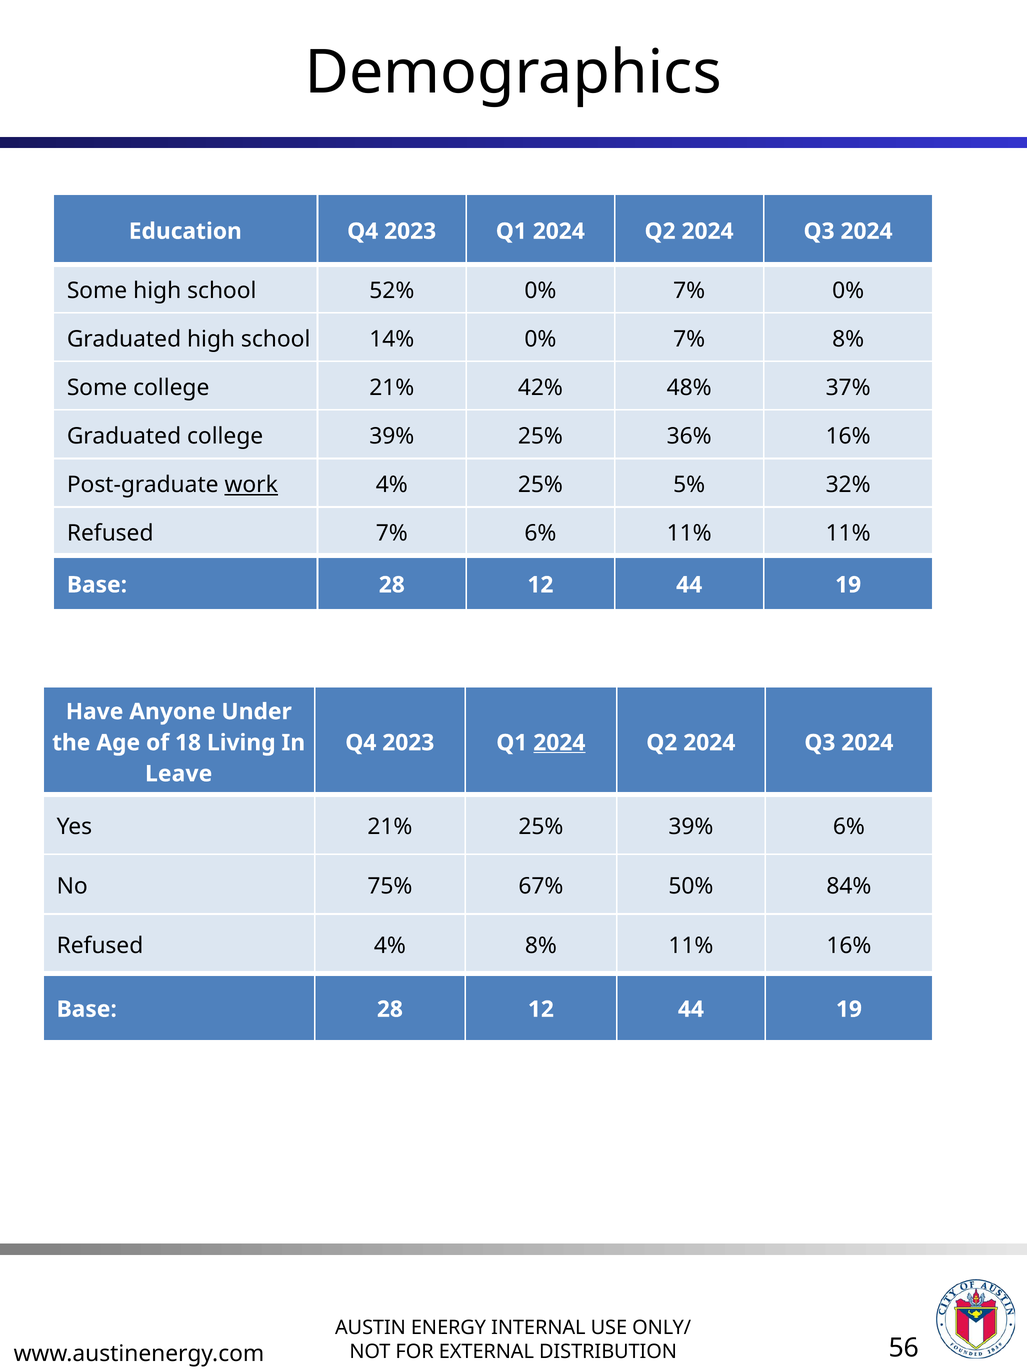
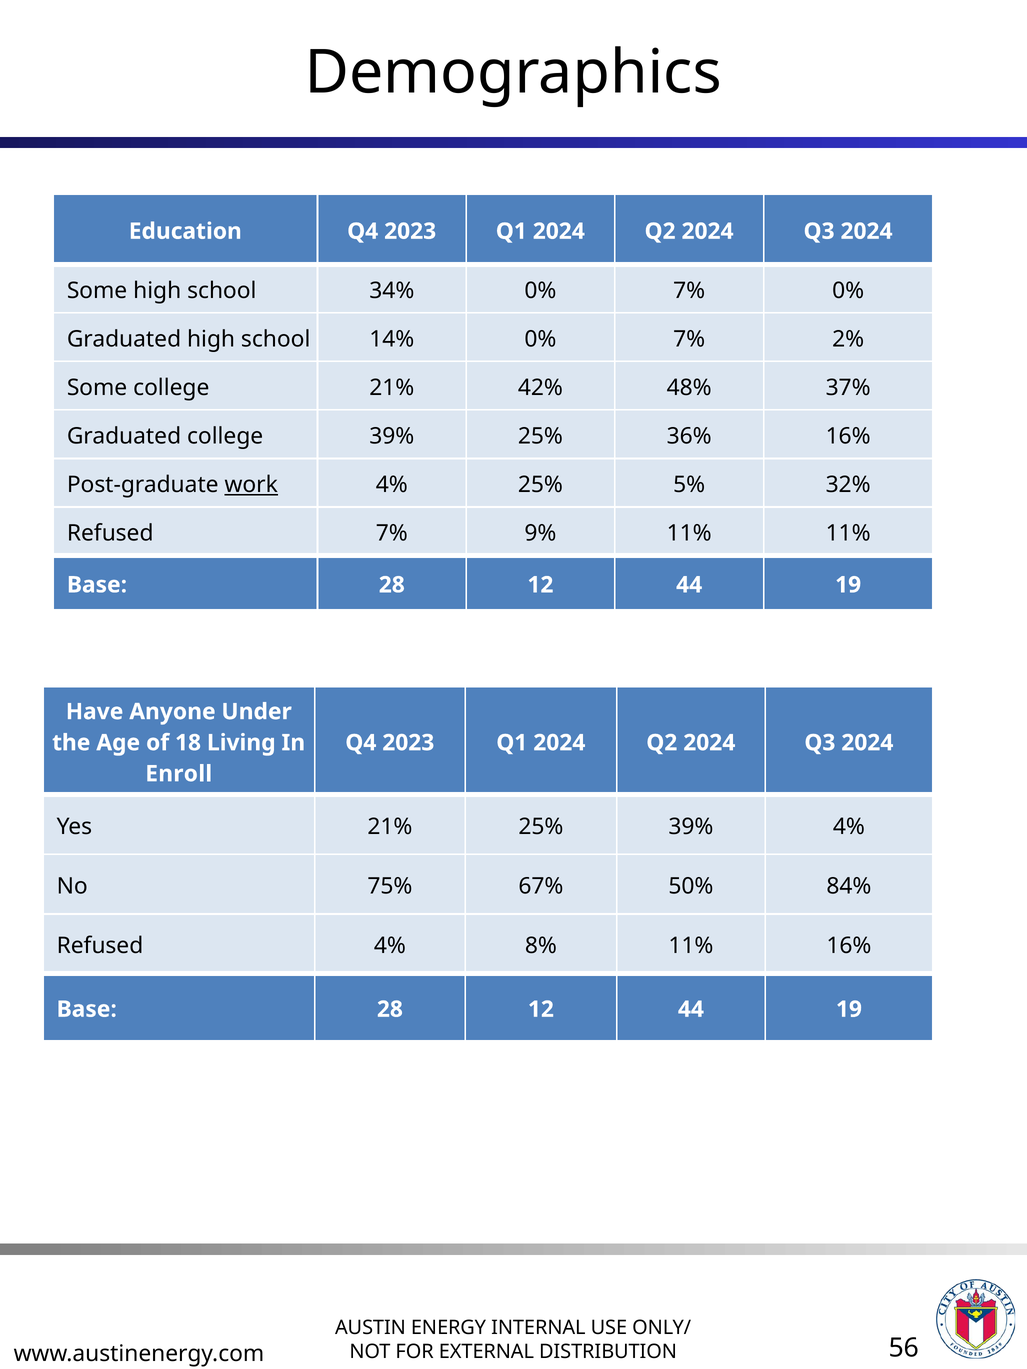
52%: 52% -> 34%
7% 8%: 8% -> 2%
7% 6%: 6% -> 9%
2024 at (559, 743) underline: present -> none
Leave: Leave -> Enroll
39% 6%: 6% -> 4%
